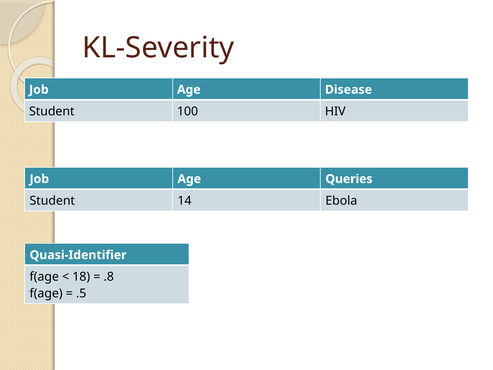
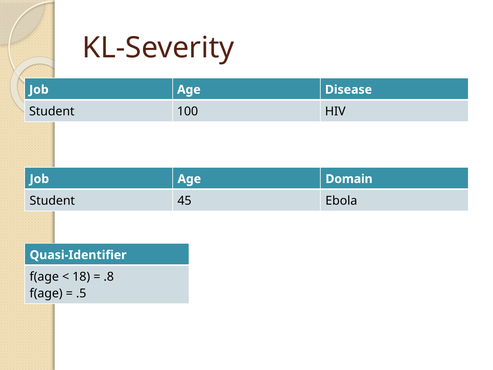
Queries: Queries -> Domain
14: 14 -> 45
